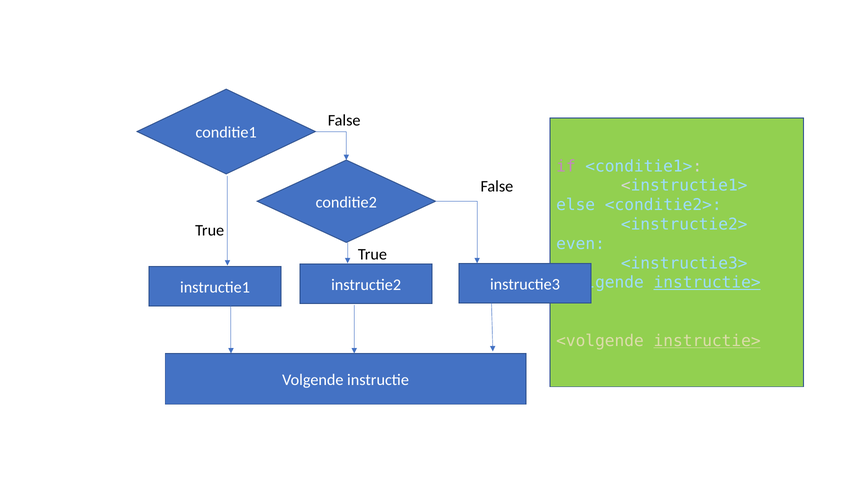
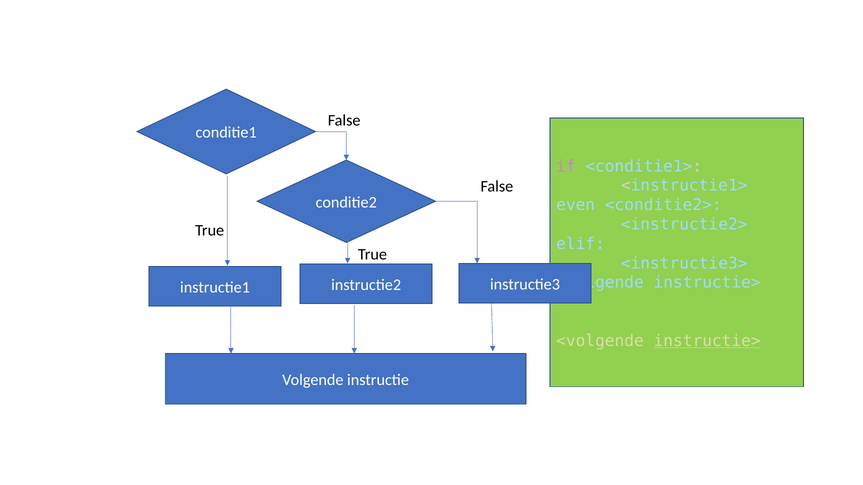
else: else -> even
even: even -> elif
instructie> at (707, 283) underline: present -> none
